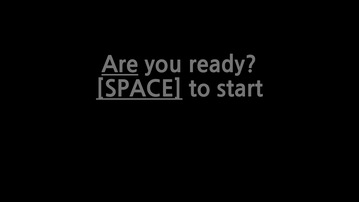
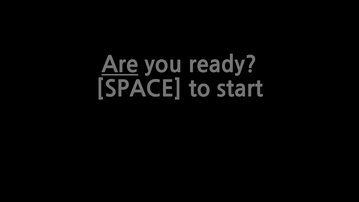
SPACE underline: present -> none
